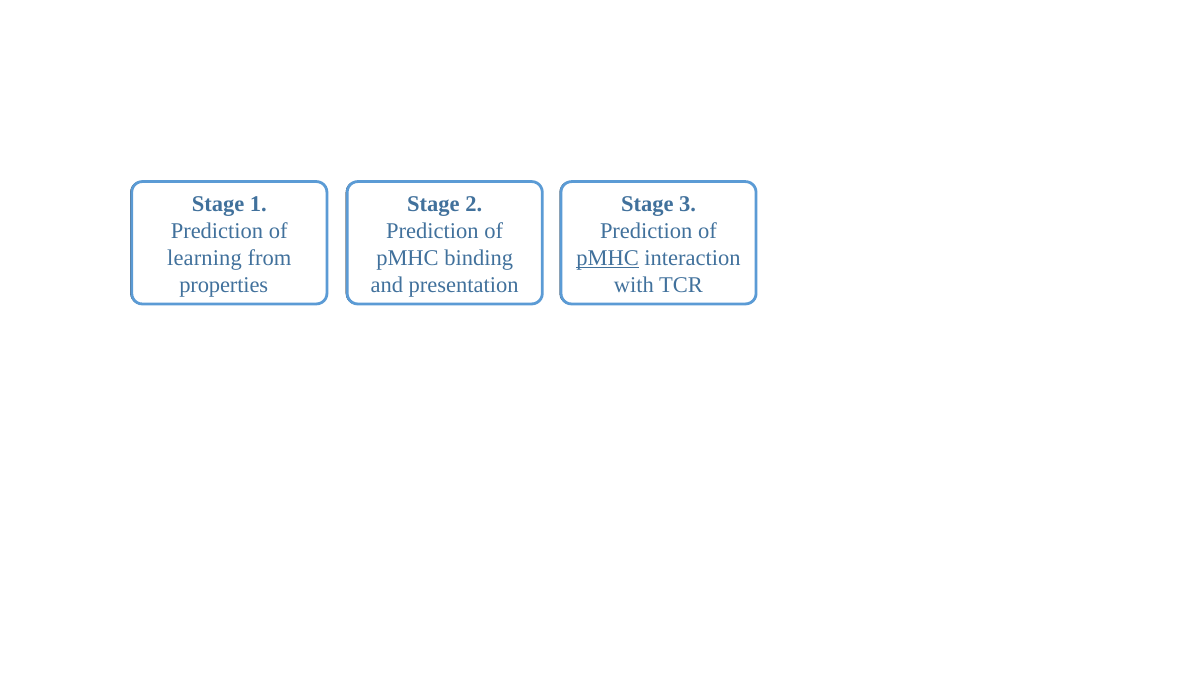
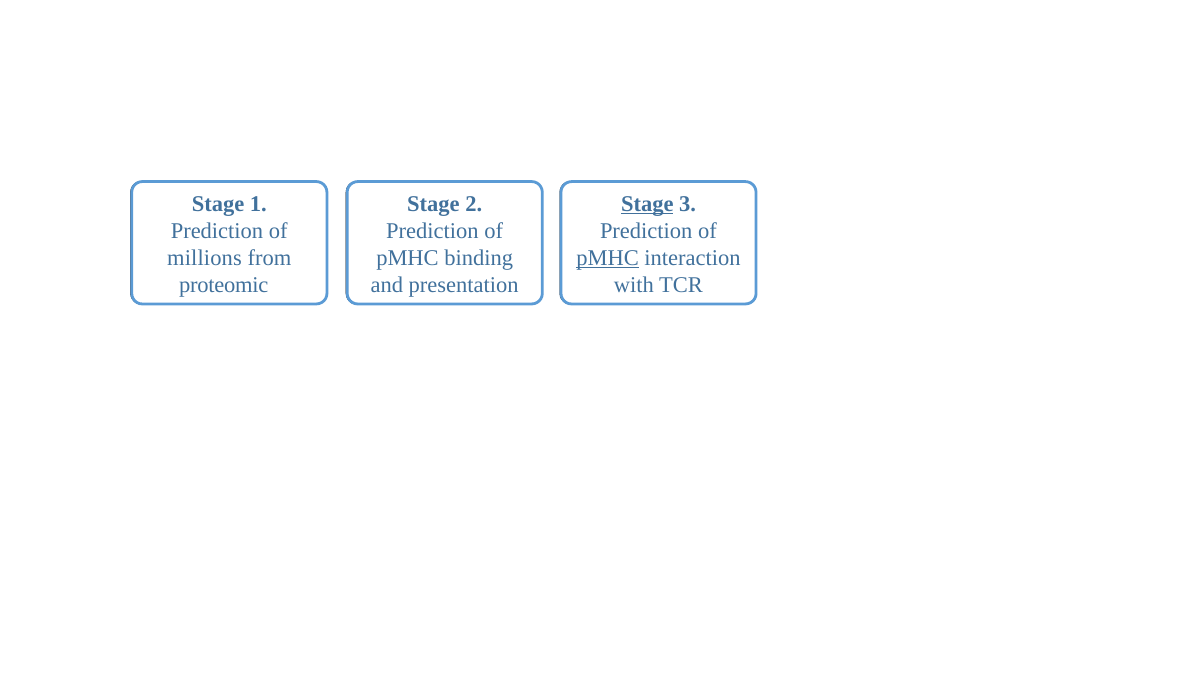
Stage at (647, 204) underline: none -> present
learning: learning -> millions
properties: properties -> proteomic
